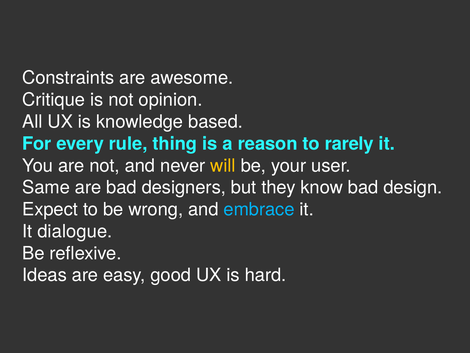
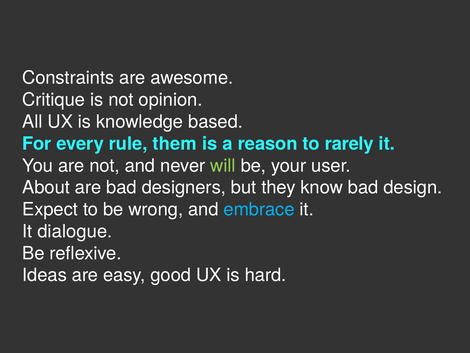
thing: thing -> them
will colour: yellow -> light green
Same: Same -> About
